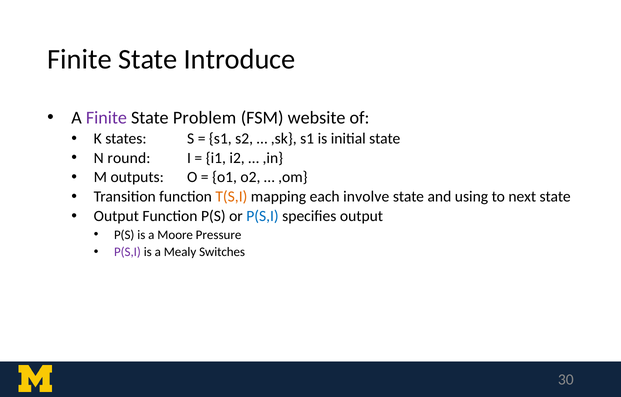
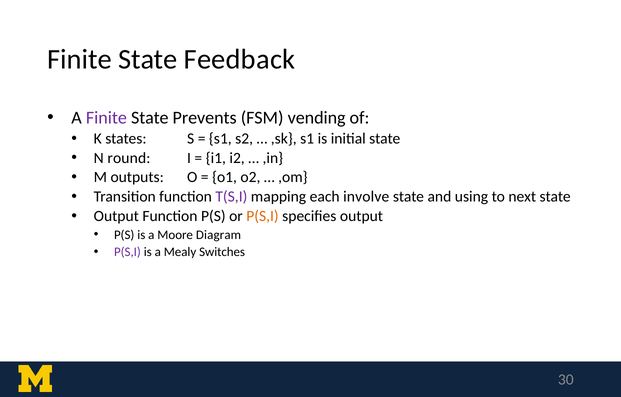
Introduce: Introduce -> Feedback
Problem: Problem -> Prevents
website: website -> vending
T(S,I colour: orange -> purple
P(S,I at (262, 216) colour: blue -> orange
Pressure: Pressure -> Diagram
